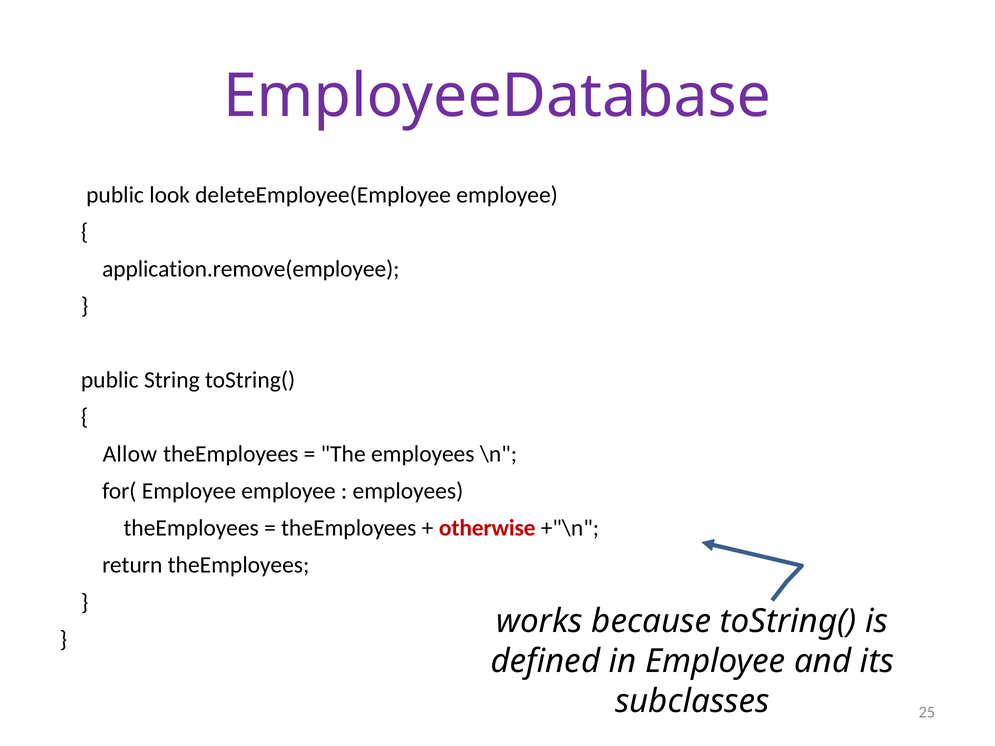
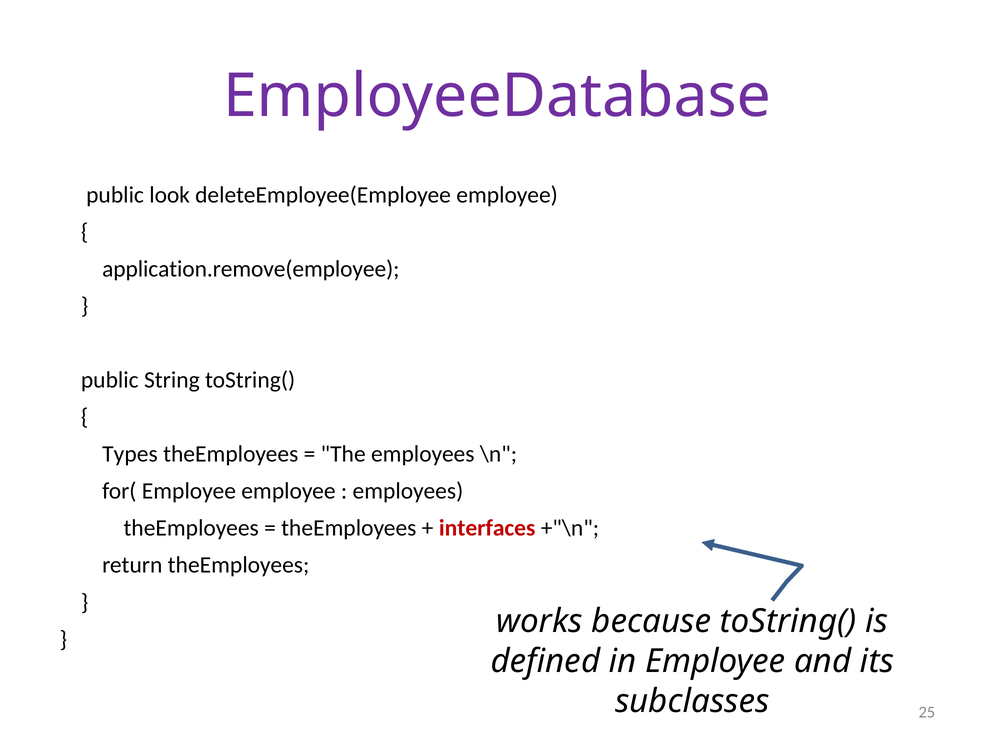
Allow: Allow -> Types
otherwise: otherwise -> interfaces
